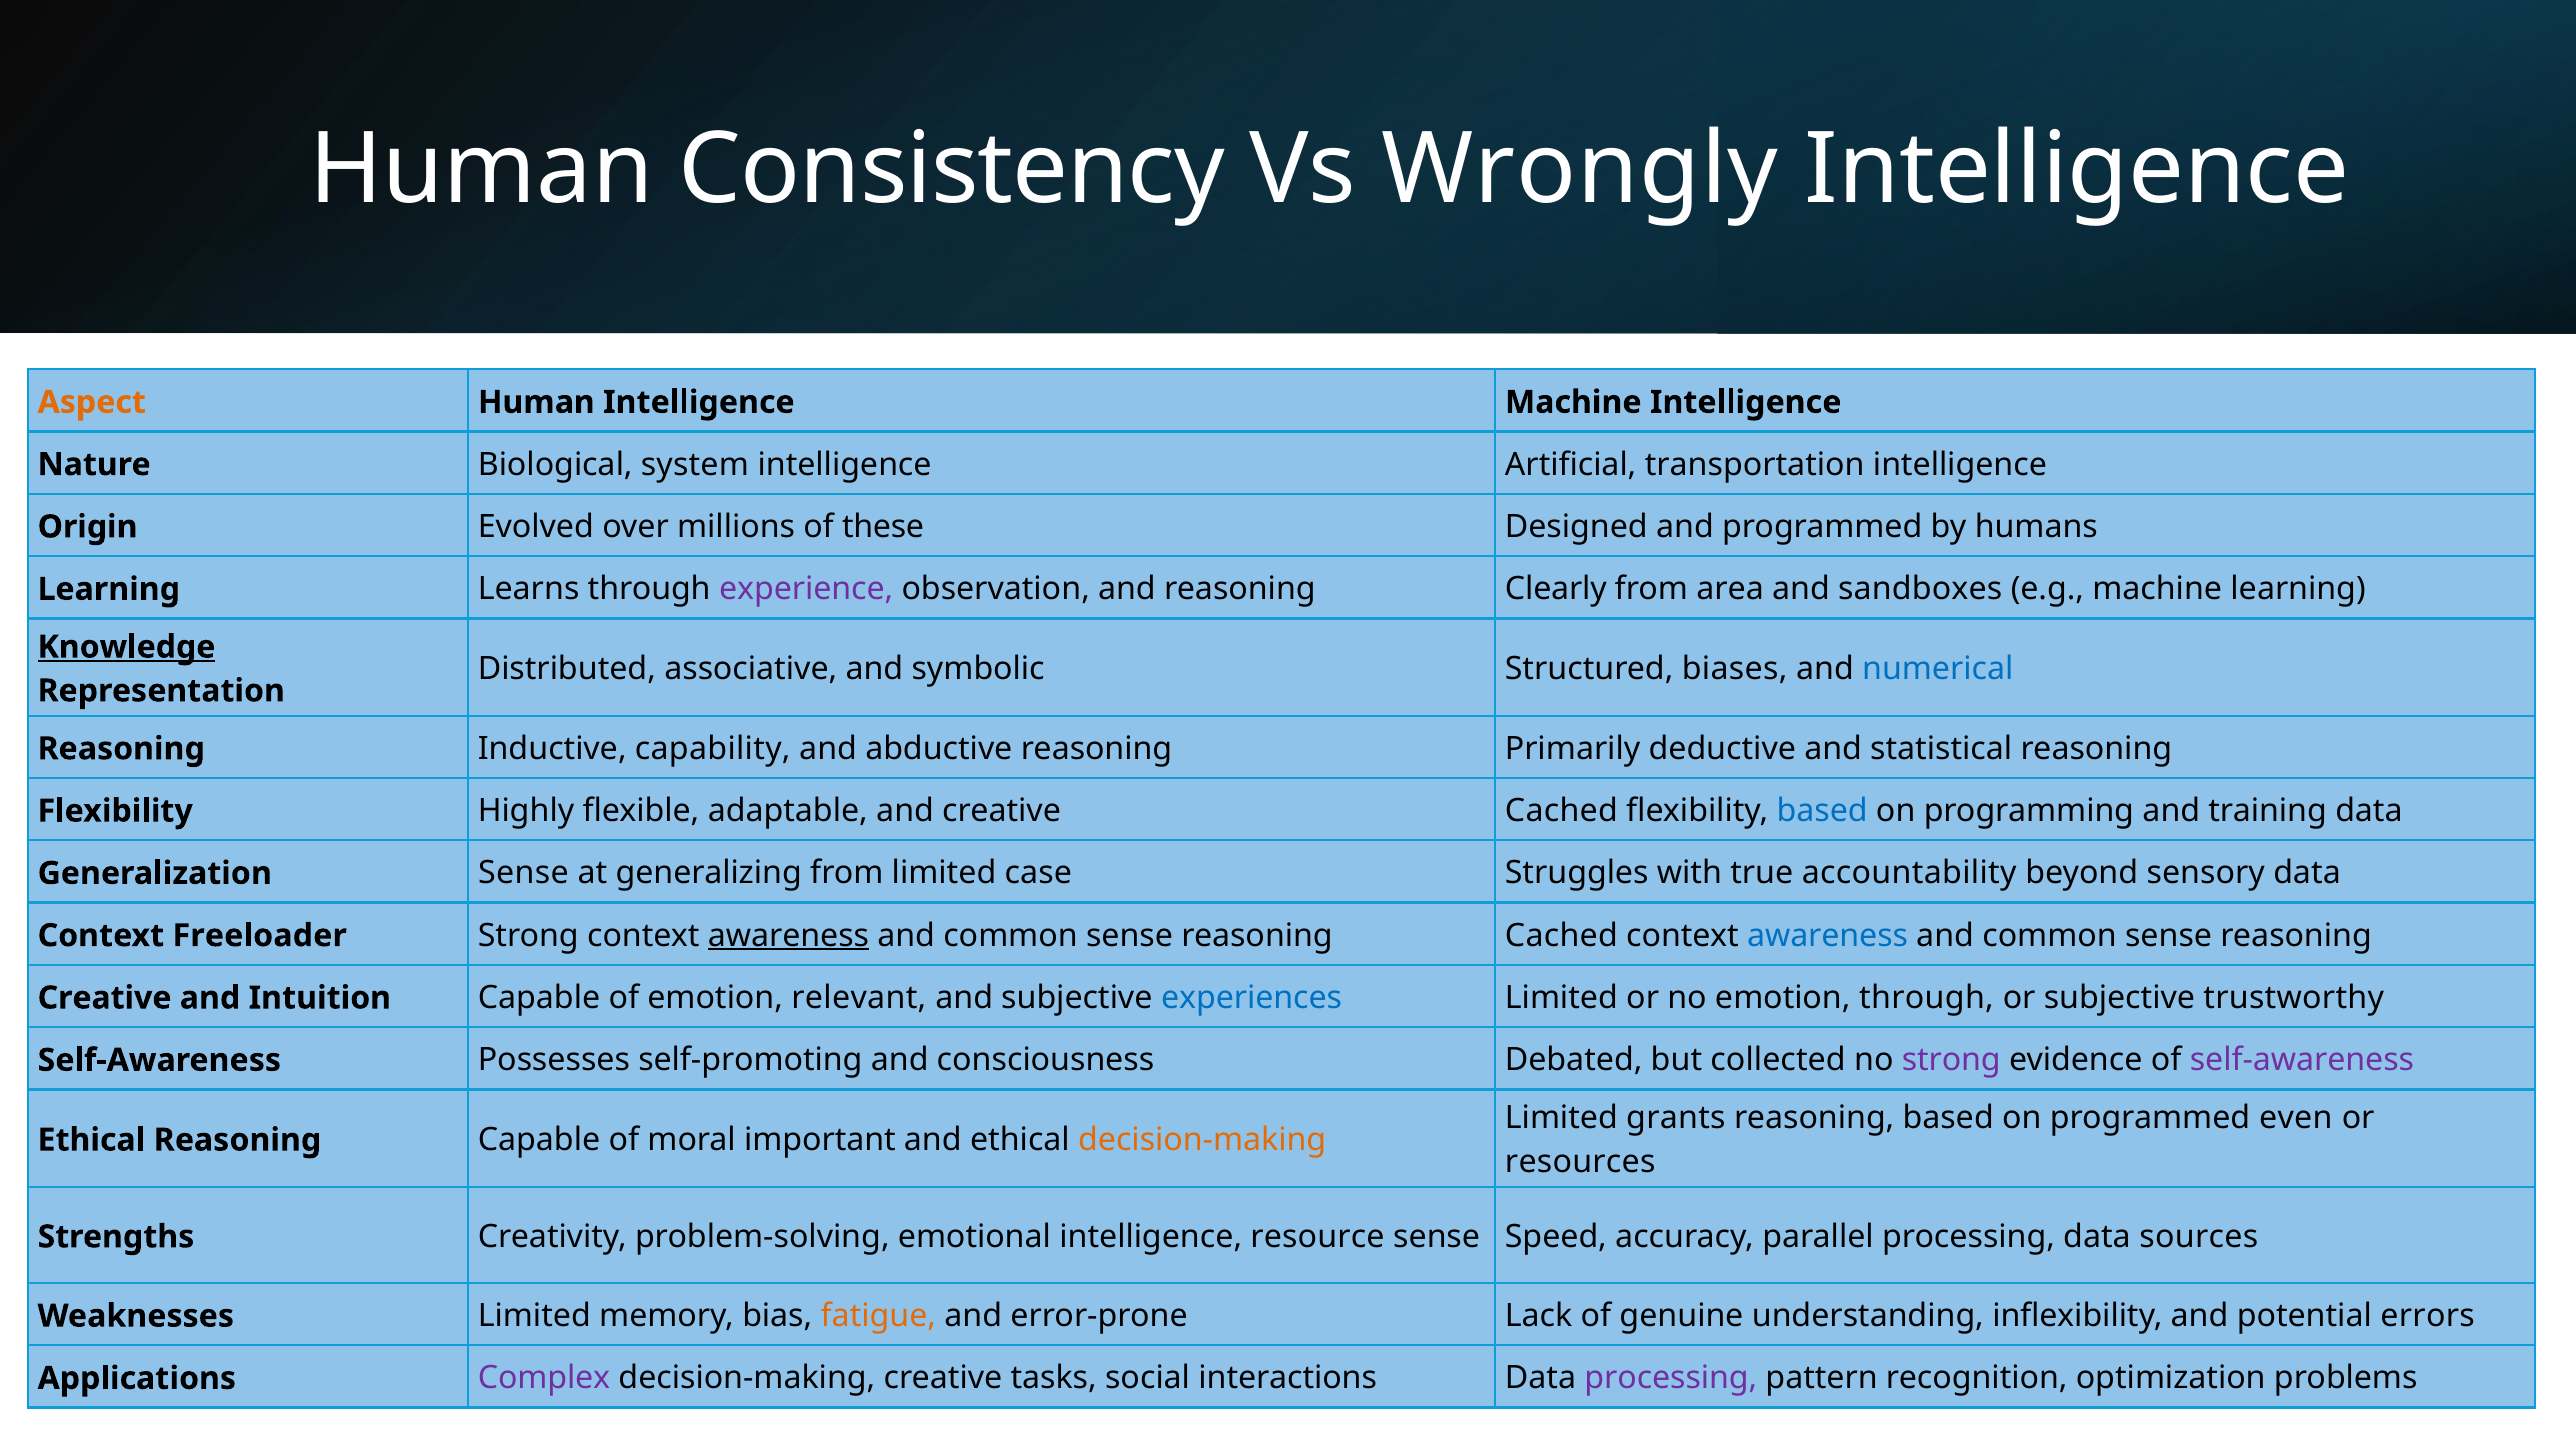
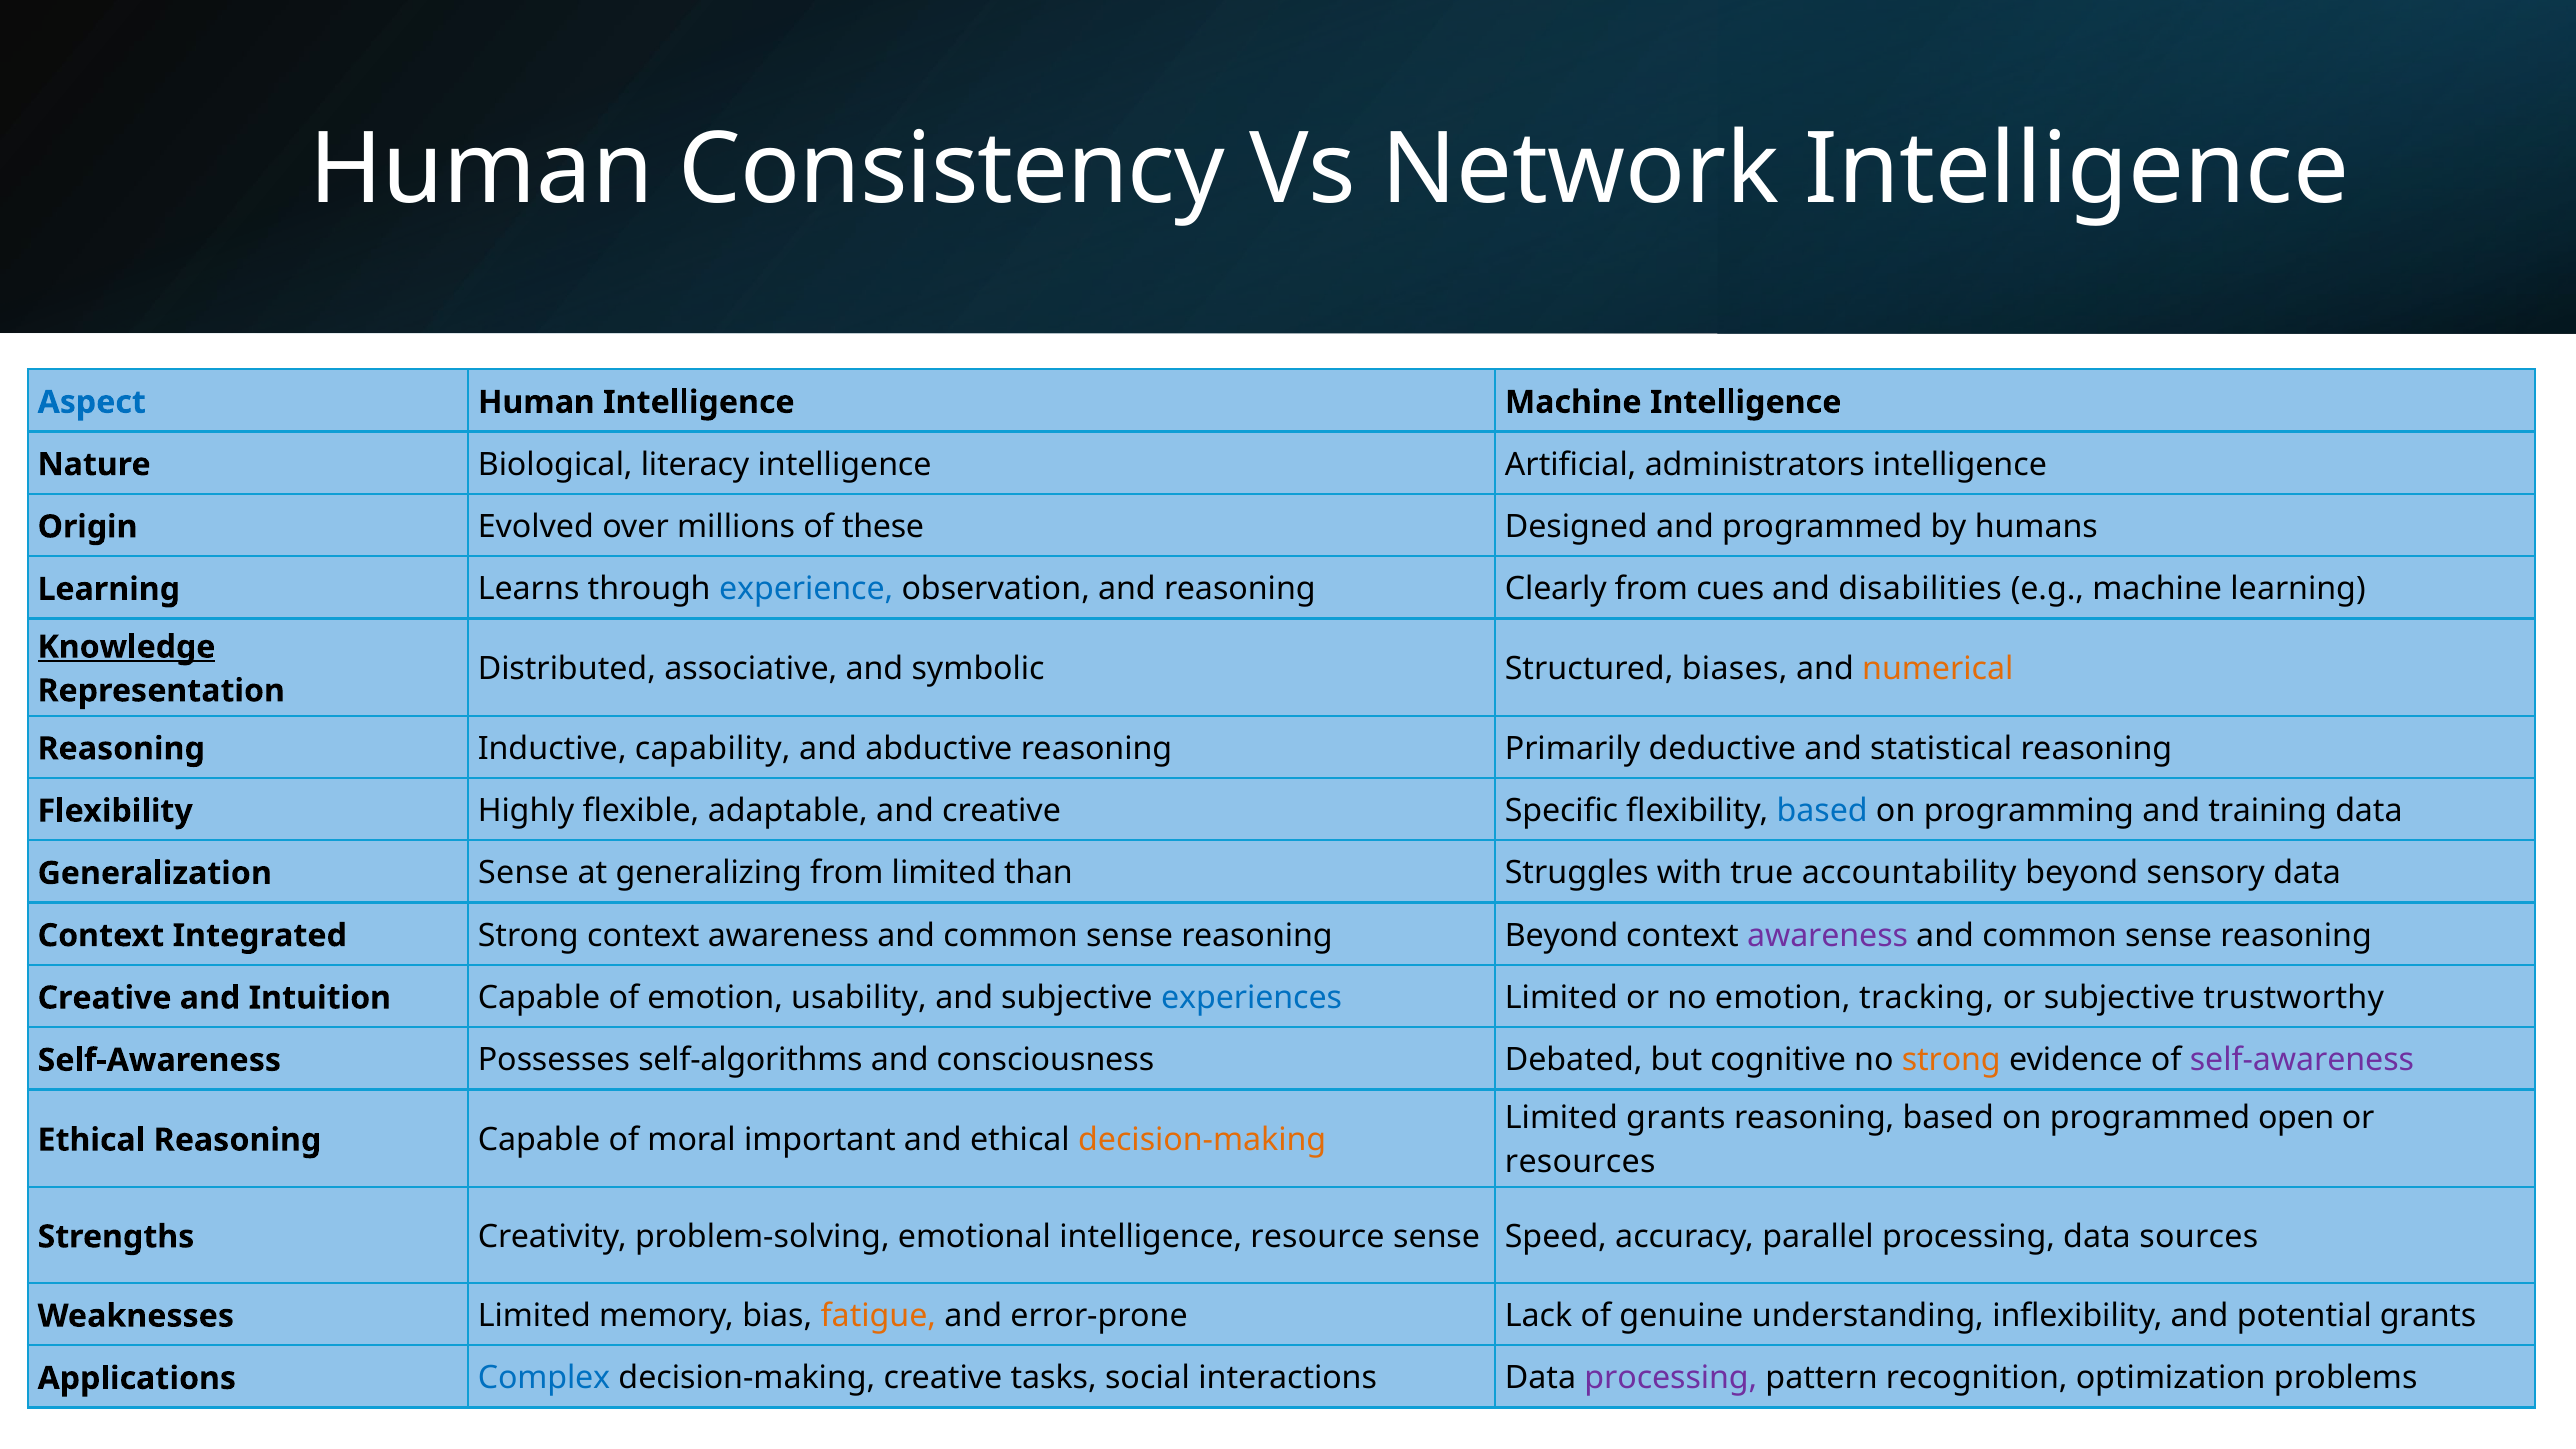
Wrongly: Wrongly -> Network
Aspect colour: orange -> blue
system: system -> literacy
transportation: transportation -> administrators
experience colour: purple -> blue
area: area -> cues
sandboxes: sandboxes -> disabilities
numerical colour: blue -> orange
creative Cached: Cached -> Specific
case: case -> than
Freeloader: Freeloader -> Integrated
awareness at (788, 936) underline: present -> none
reasoning Cached: Cached -> Beyond
awareness at (1828, 936) colour: blue -> purple
relevant: relevant -> usability
emotion through: through -> tracking
self-promoting: self-promoting -> self-algorithms
collected: collected -> cognitive
strong at (1951, 1060) colour: purple -> orange
even: even -> open
potential errors: errors -> grants
Complex colour: purple -> blue
